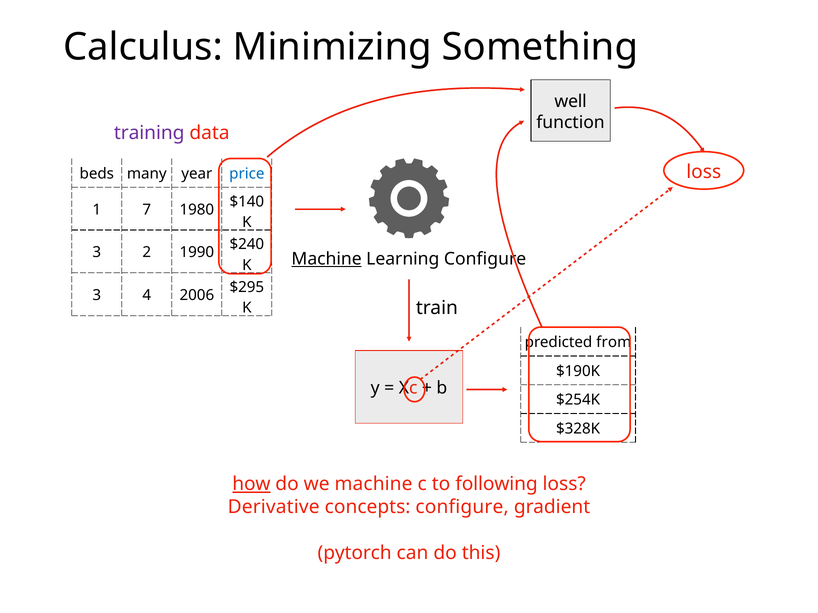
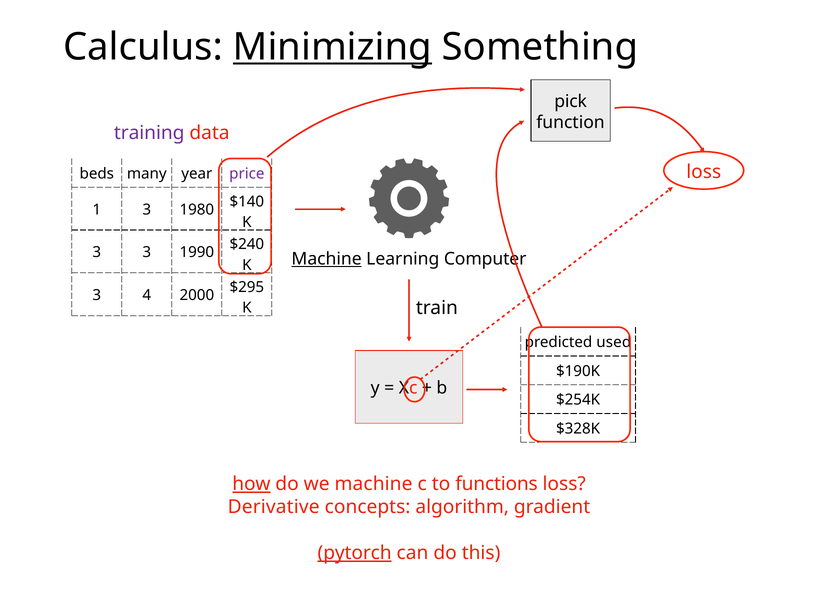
Minimizing underline: none -> present
well: well -> pick
price colour: blue -> purple
1 7: 7 -> 3
3 2: 2 -> 3
Learning Configure: Configure -> Computer
2006: 2006 -> 2000
from: from -> used
following: following -> functions
concepts configure: configure -> algorithm
pytorch underline: none -> present
